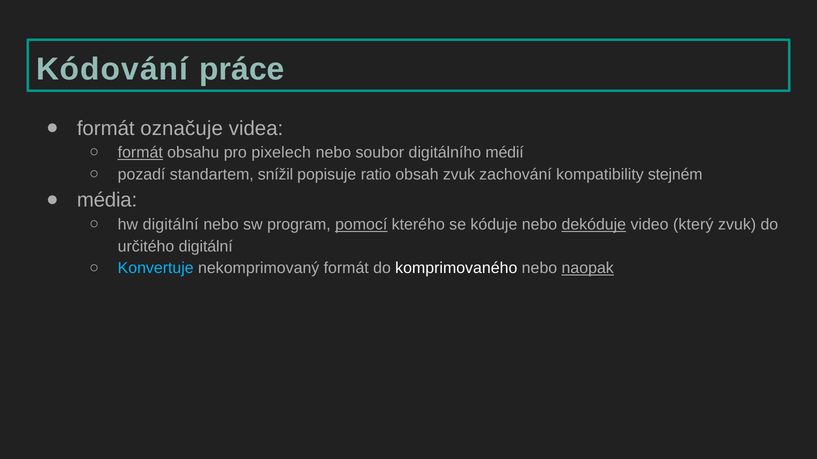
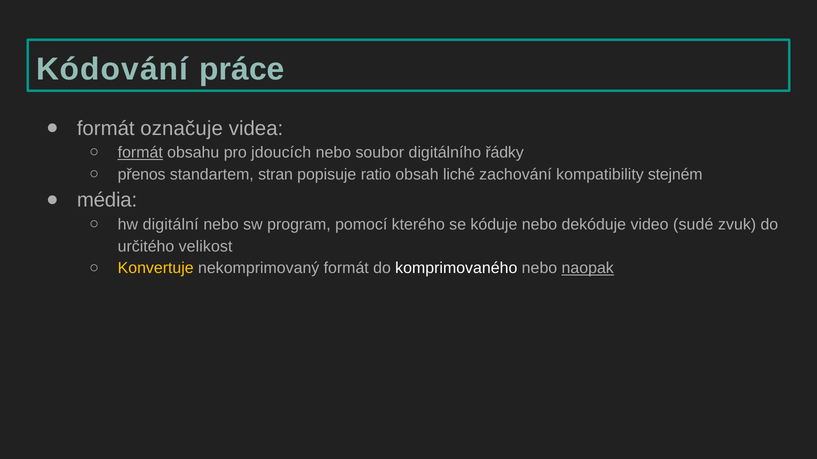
pixelech: pixelech -> jdoucích
médií: médií -> řádky
pozadí: pozadí -> přenos
snížil: snížil -> stran
obsah zvuk: zvuk -> liché
pomocí underline: present -> none
dekóduje underline: present -> none
který: který -> sudé
určitého digitální: digitální -> velikost
Konvertuje colour: light blue -> yellow
